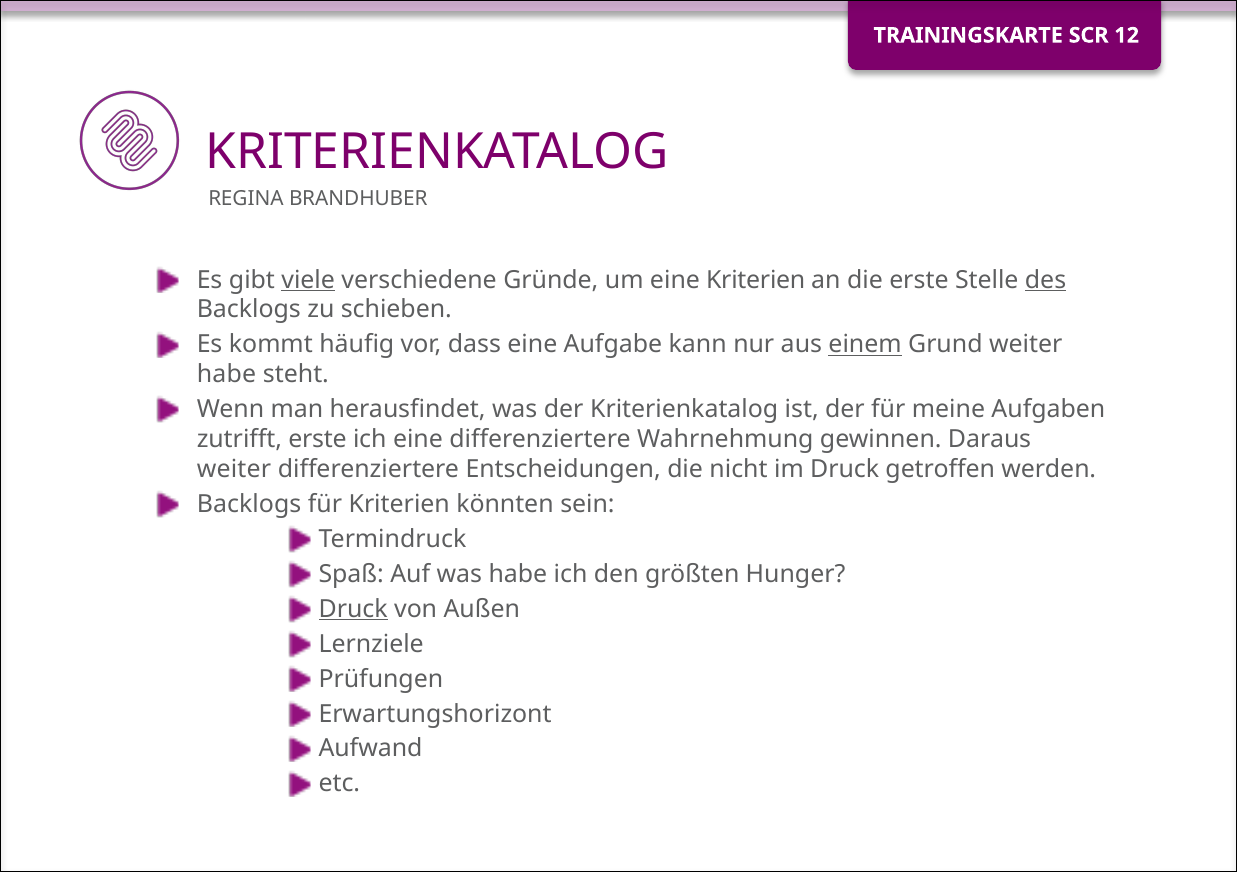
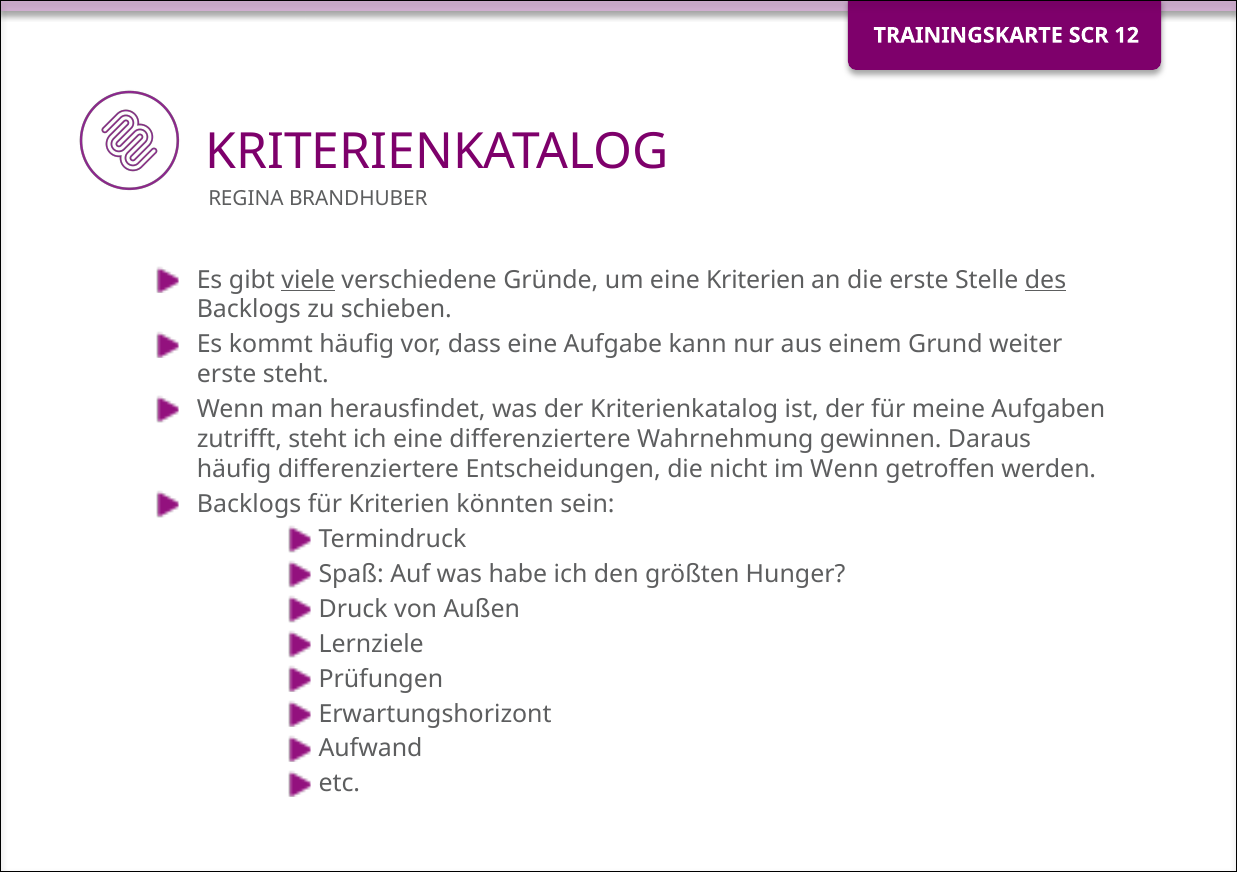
einem underline: present -> none
habe at (227, 375): habe -> erste
zutrifft erste: erste -> steht
weiter at (234, 469): weiter -> häufig
im Druck: Druck -> Wenn
Druck at (353, 609) underline: present -> none
